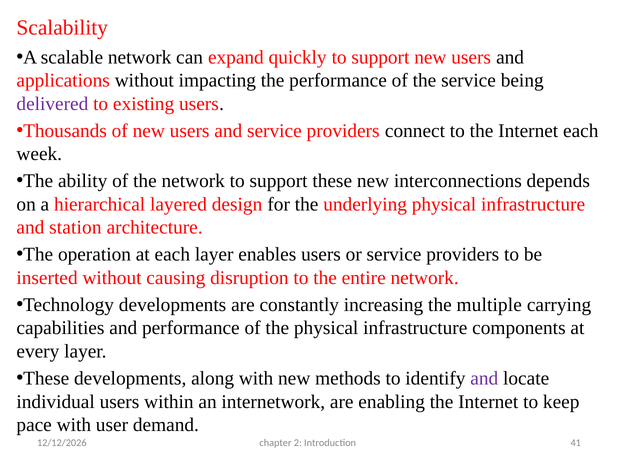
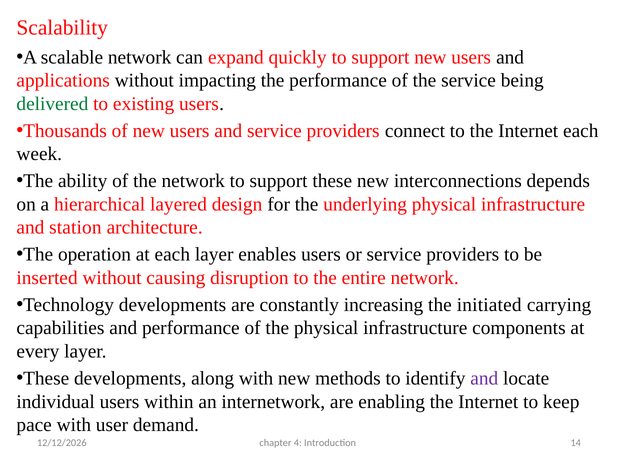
delivered colour: purple -> green
multiple: multiple -> initiated
2: 2 -> 4
41: 41 -> 14
